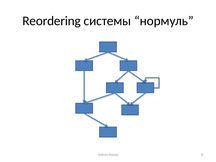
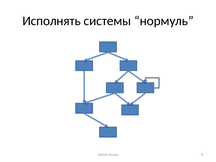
Reordering: Reordering -> Исполнять
